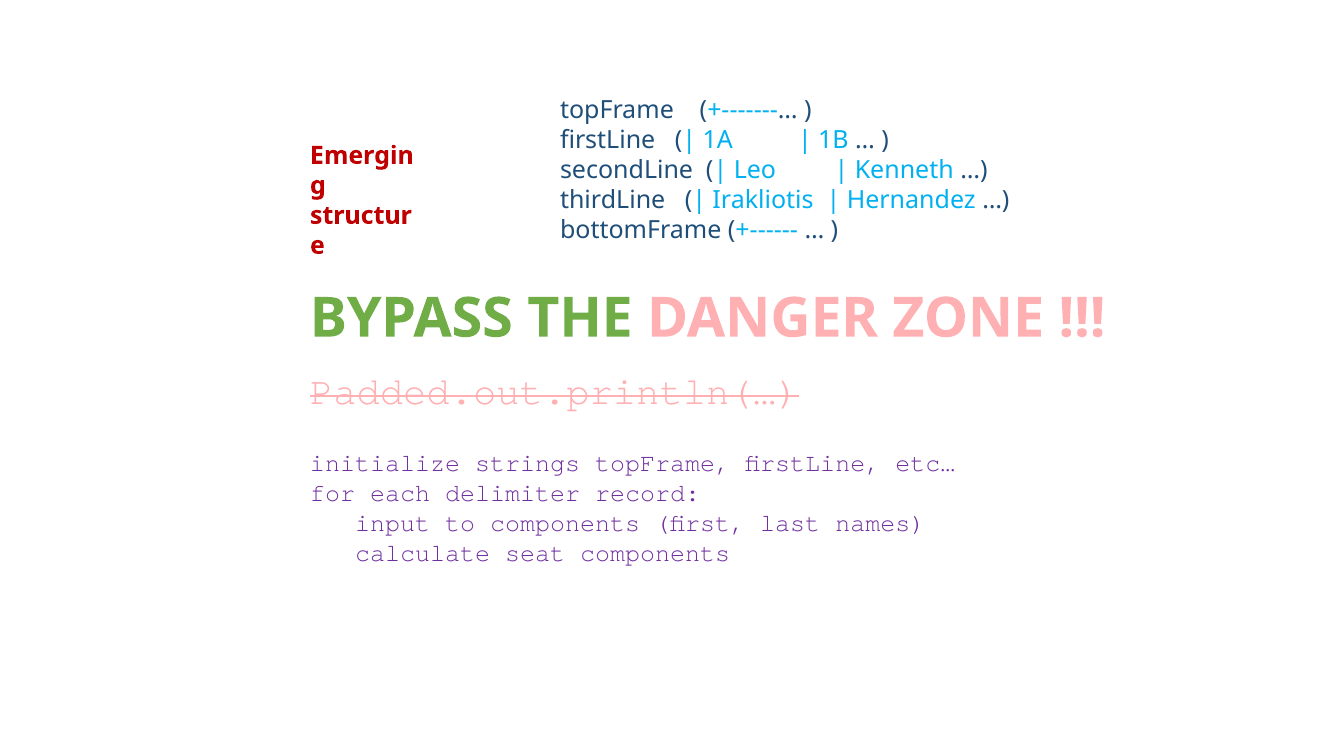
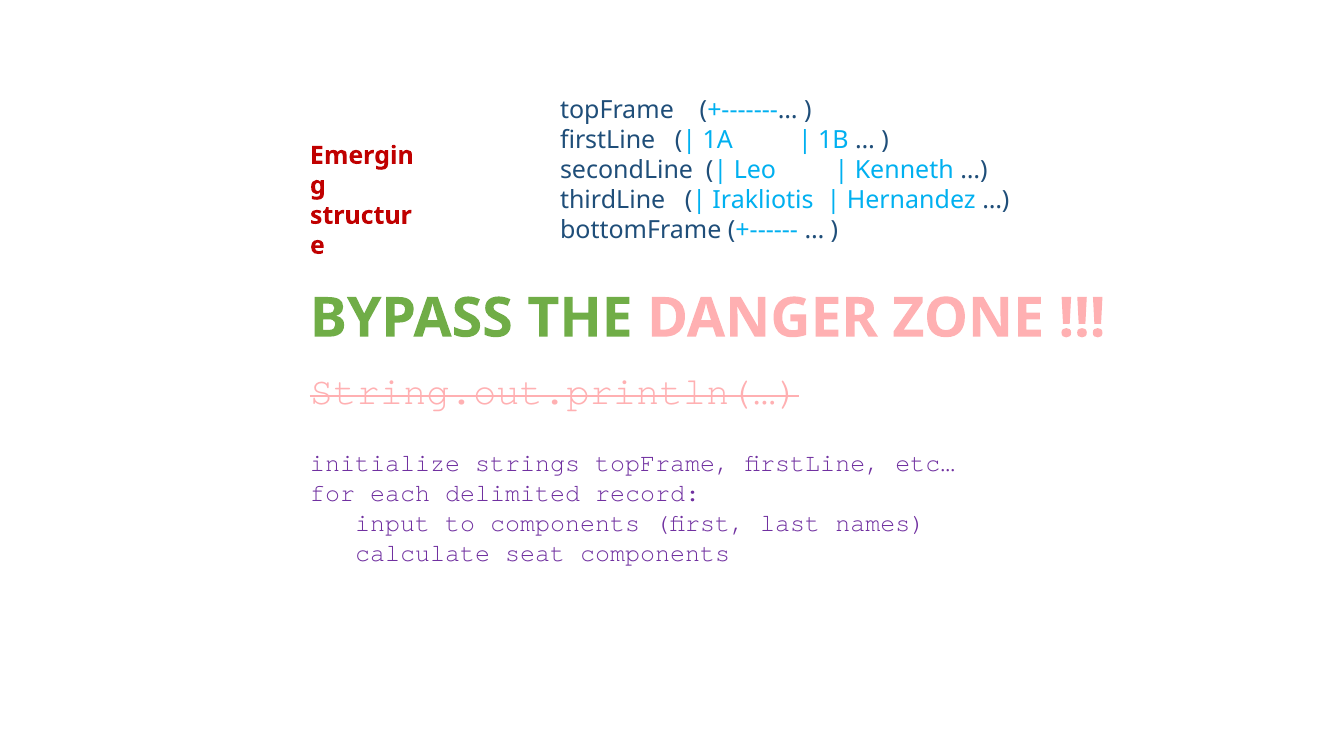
Padded.out.println(…: Padded.out.println(… -> String.out.println(…
delimiter: delimiter -> delimited
